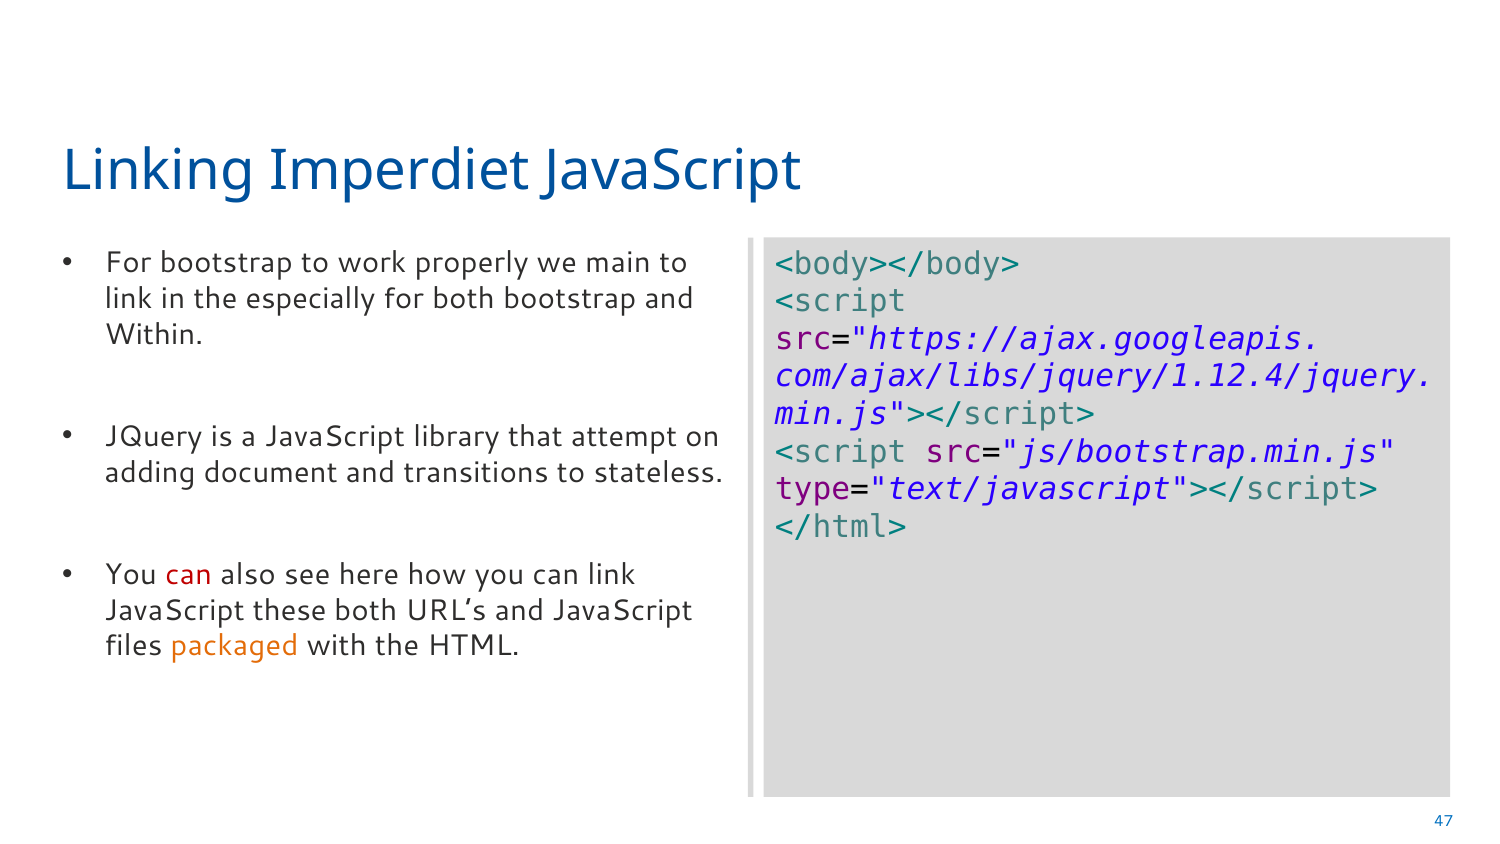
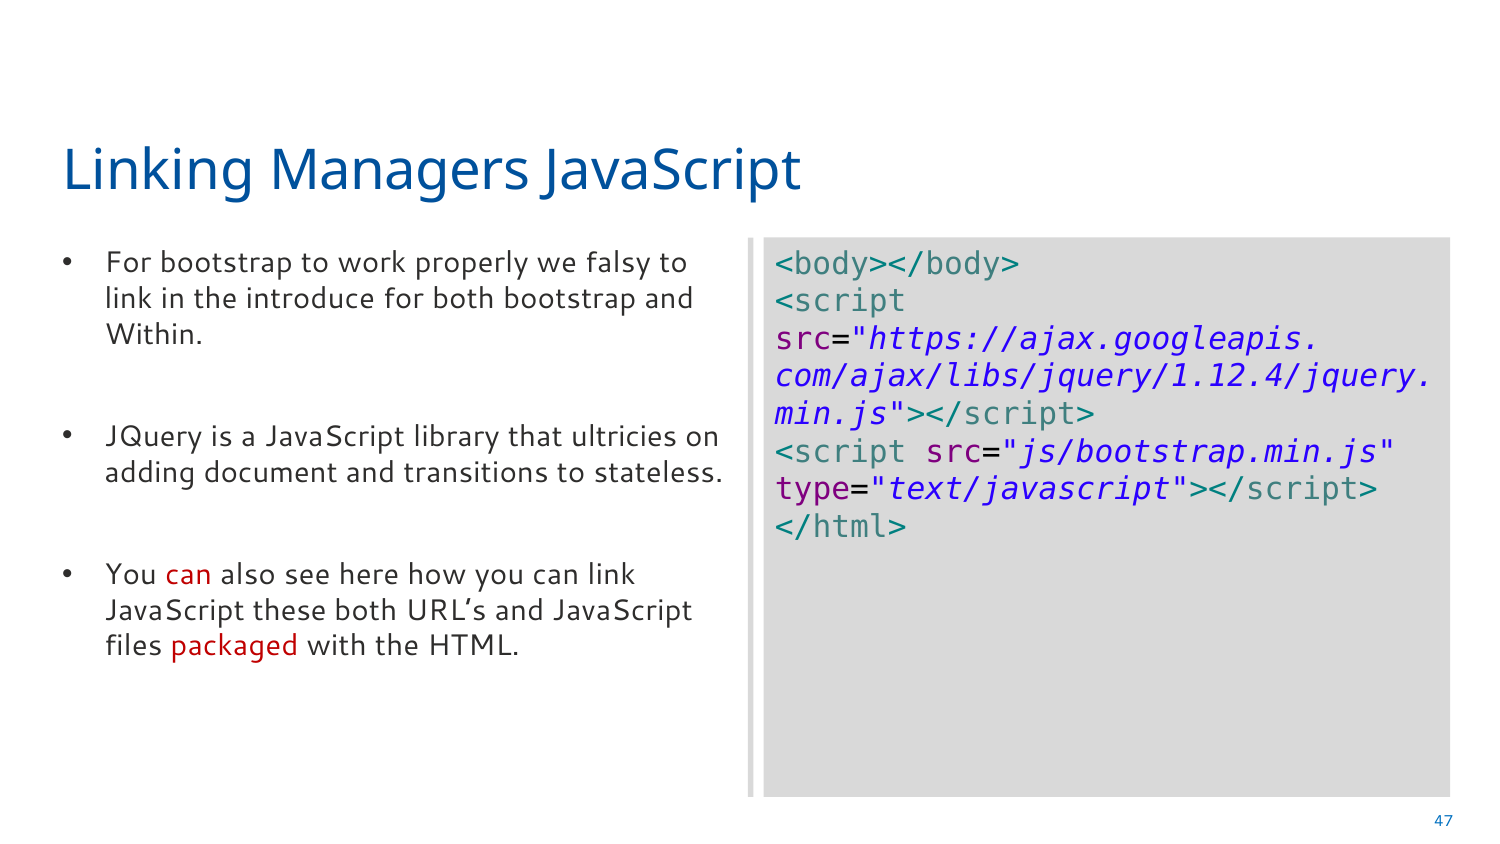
Imperdiet: Imperdiet -> Managers
main: main -> falsy
especially: especially -> introduce
attempt: attempt -> ultricies
packaged colour: orange -> red
